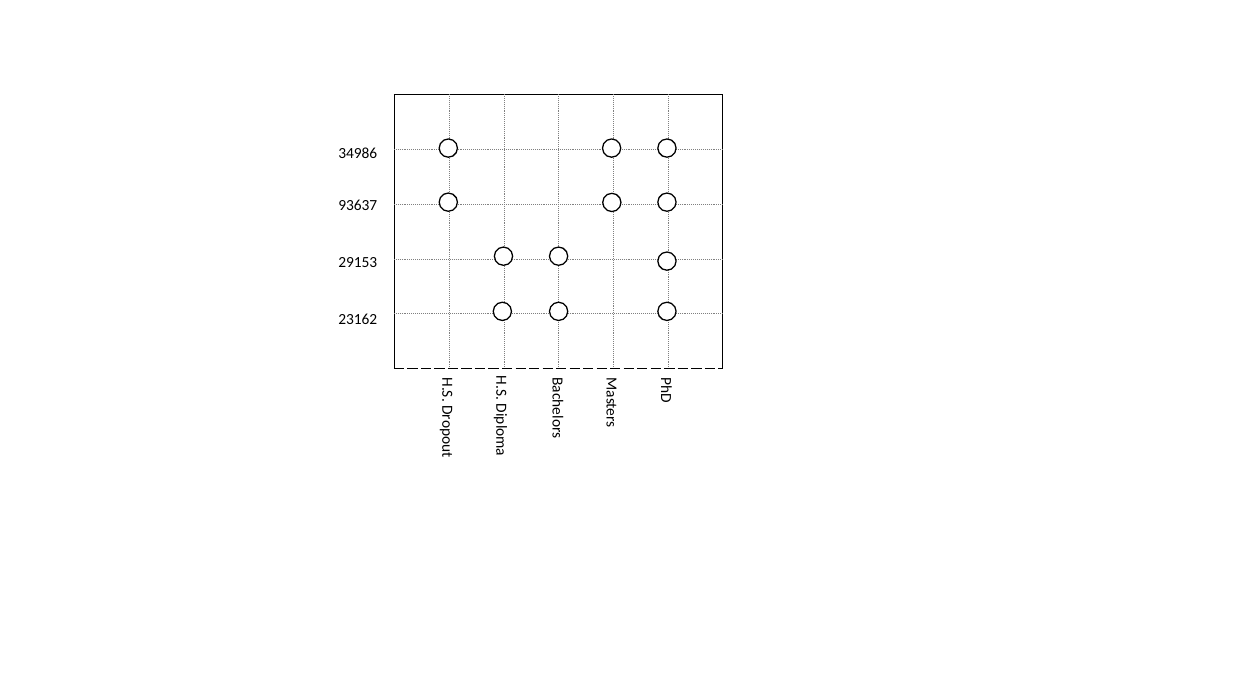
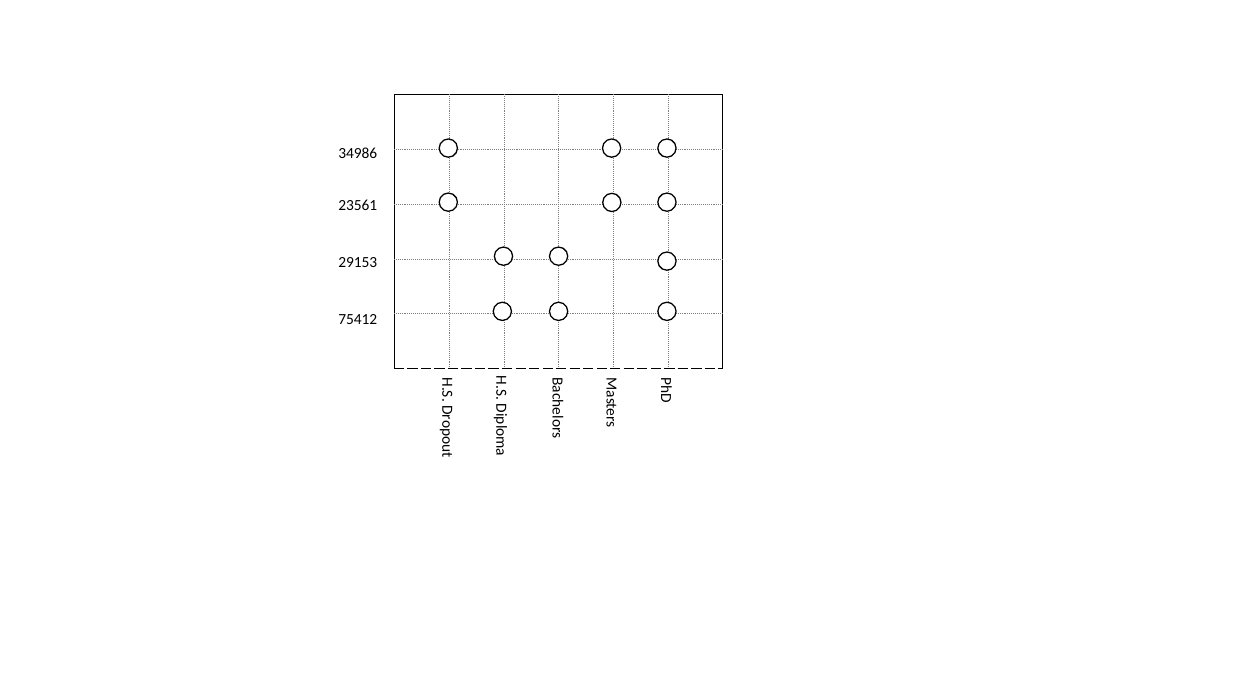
93637: 93637 -> 23561
23162: 23162 -> 75412
